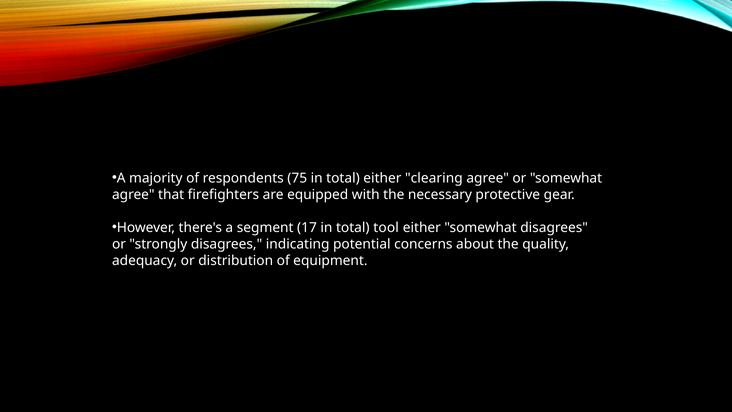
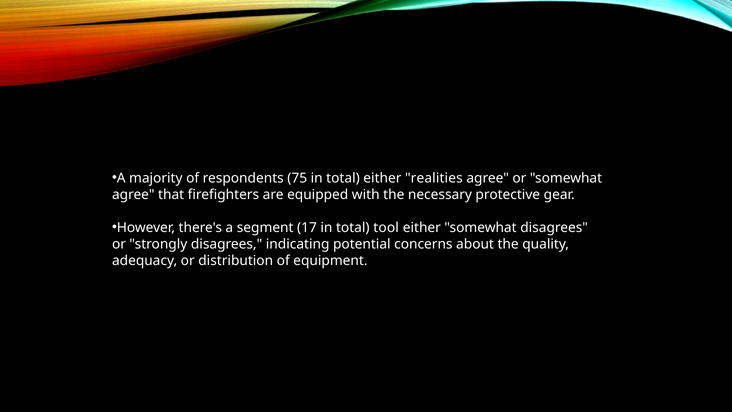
clearing: clearing -> realities
